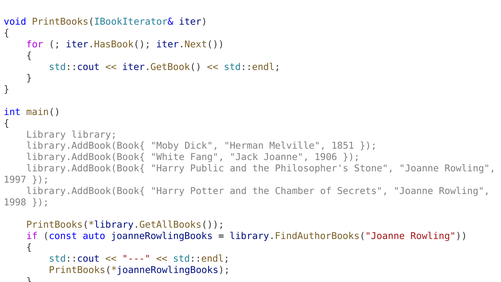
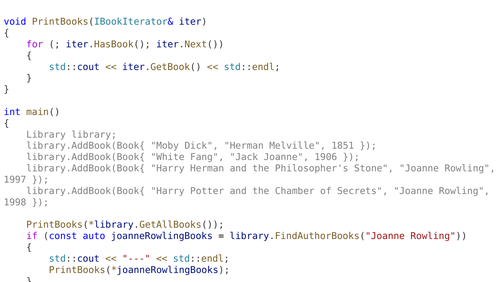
Harry Public: Public -> Herman
